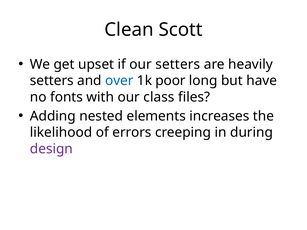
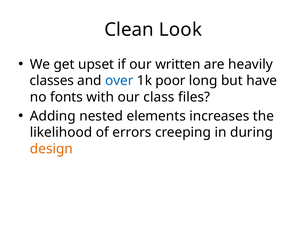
Scott: Scott -> Look
our setters: setters -> written
setters at (52, 81): setters -> classes
design colour: purple -> orange
